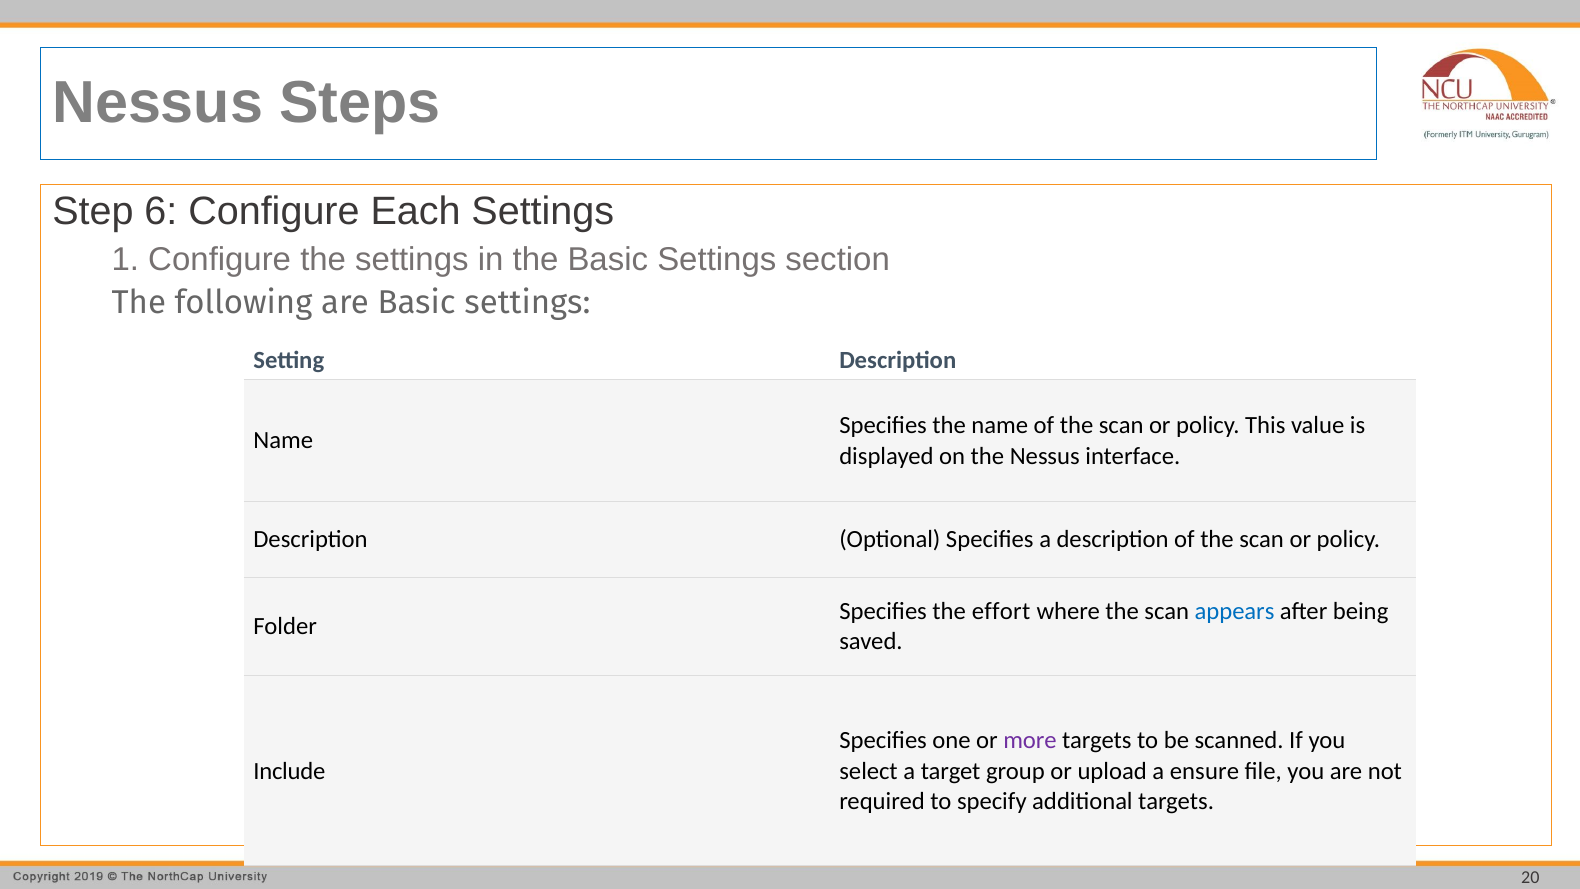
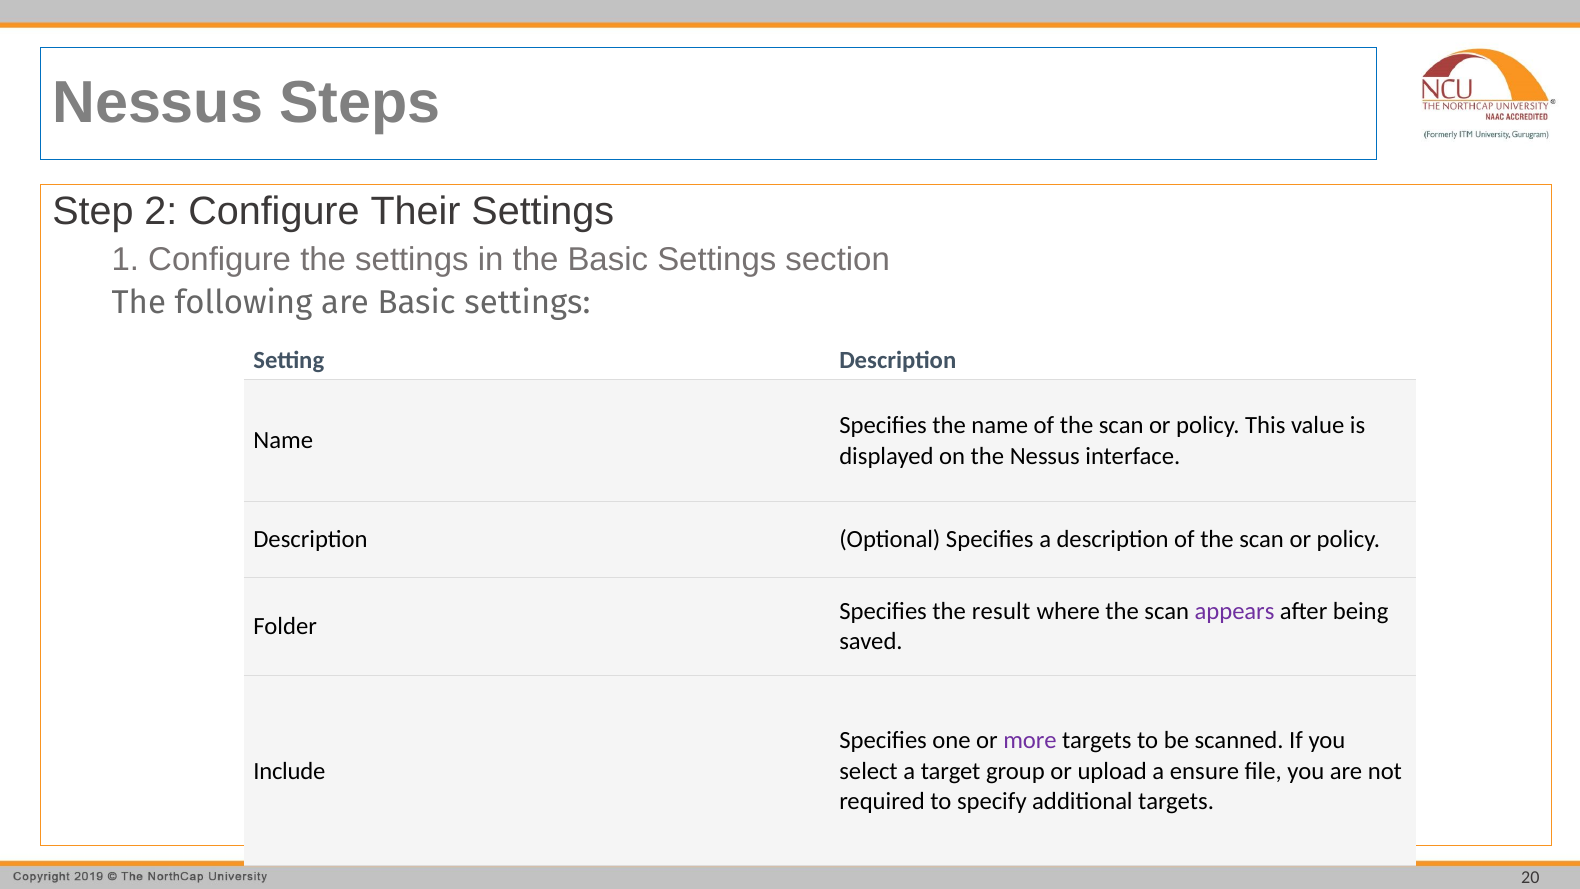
6: 6 -> 2
Each: Each -> Their
effort: effort -> result
appears colour: blue -> purple
